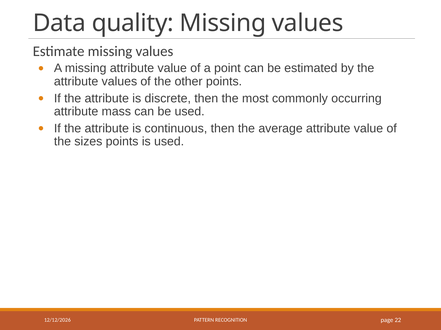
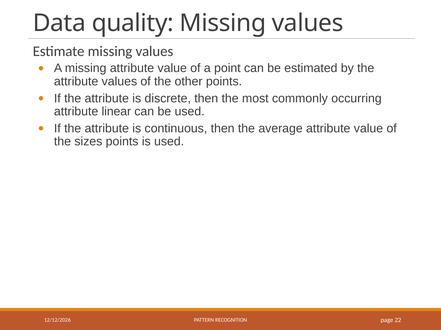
mass: mass -> linear
